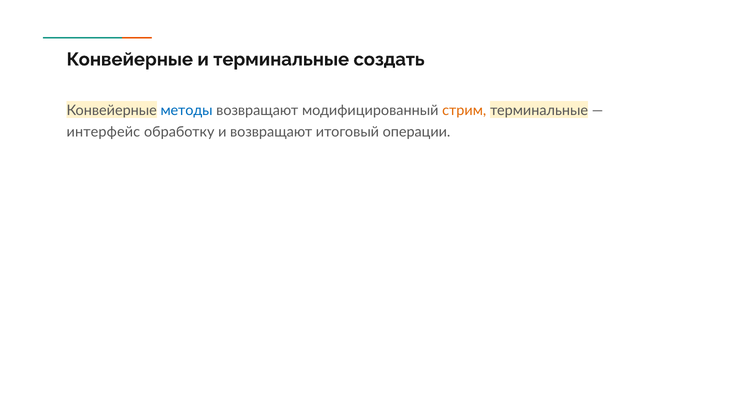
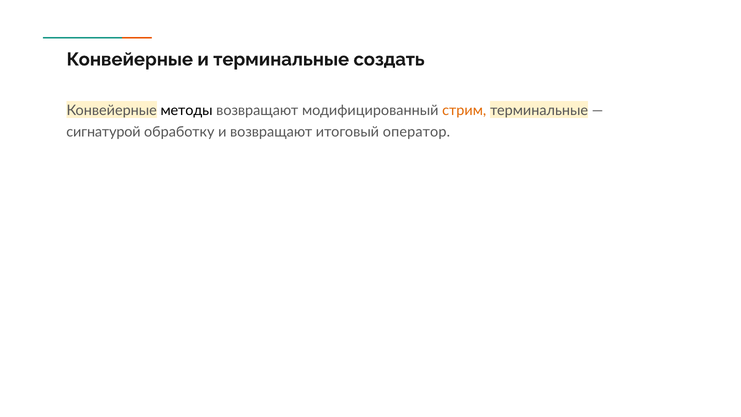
методы colour: blue -> black
интерфейс: интерфейс -> сигнатурой
операции: операции -> оператор
